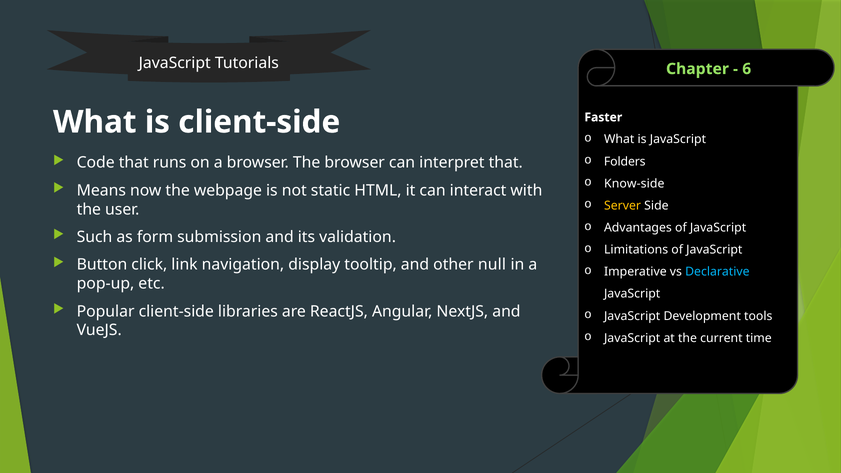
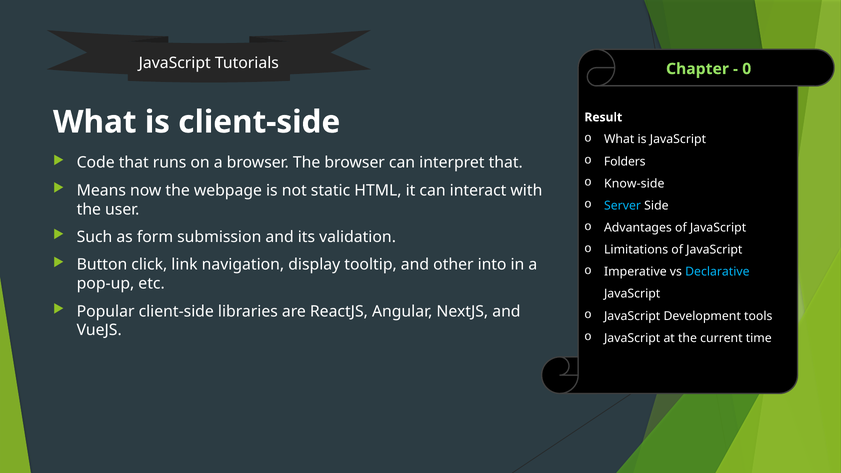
6: 6 -> 0
Faster: Faster -> Result
Server colour: yellow -> light blue
null: null -> into
